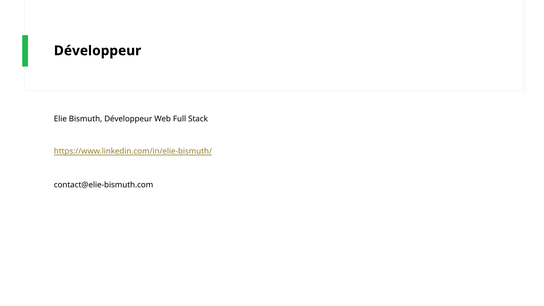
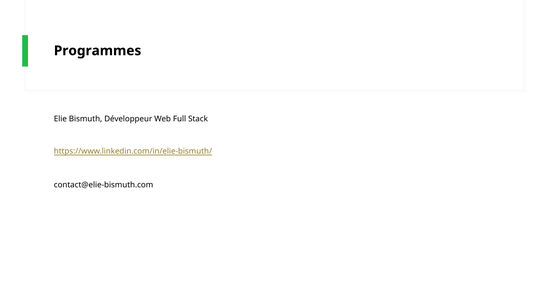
Développeur at (98, 51): Développeur -> Programmes
